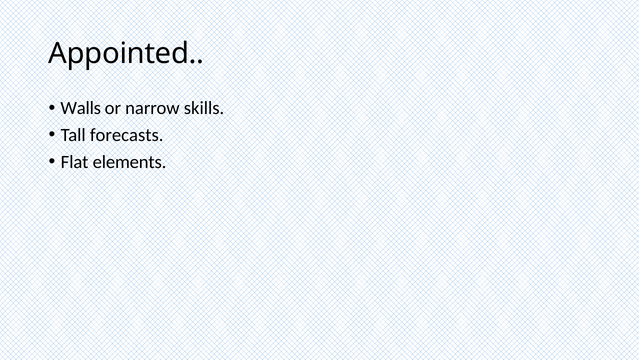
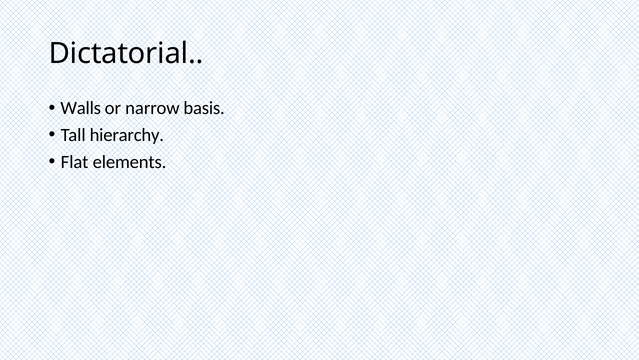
Appointed: Appointed -> Dictatorial
skills: skills -> basis
forecasts: forecasts -> hierarchy
